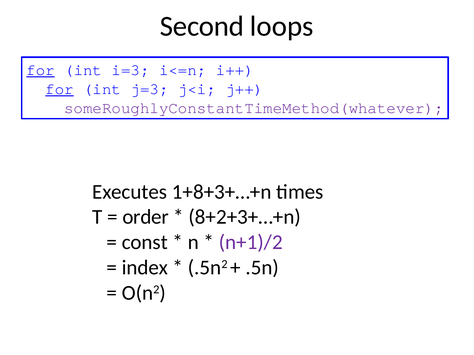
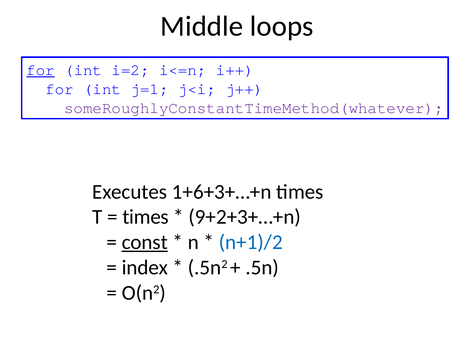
Second: Second -> Middle
i=3: i=3 -> i=2
for at (59, 89) underline: present -> none
j=3: j=3 -> j=1
1+8+3+…+n: 1+8+3+…+n -> 1+6+3+…+n
order at (146, 217): order -> times
8+2+3+…+n: 8+2+3+…+n -> 9+2+3+…+n
const underline: none -> present
n+1)/2 colour: purple -> blue
